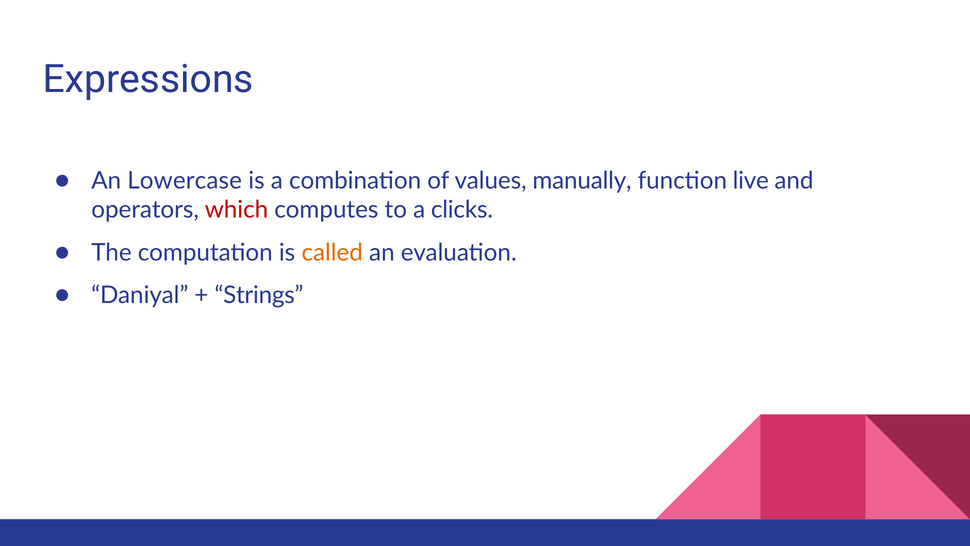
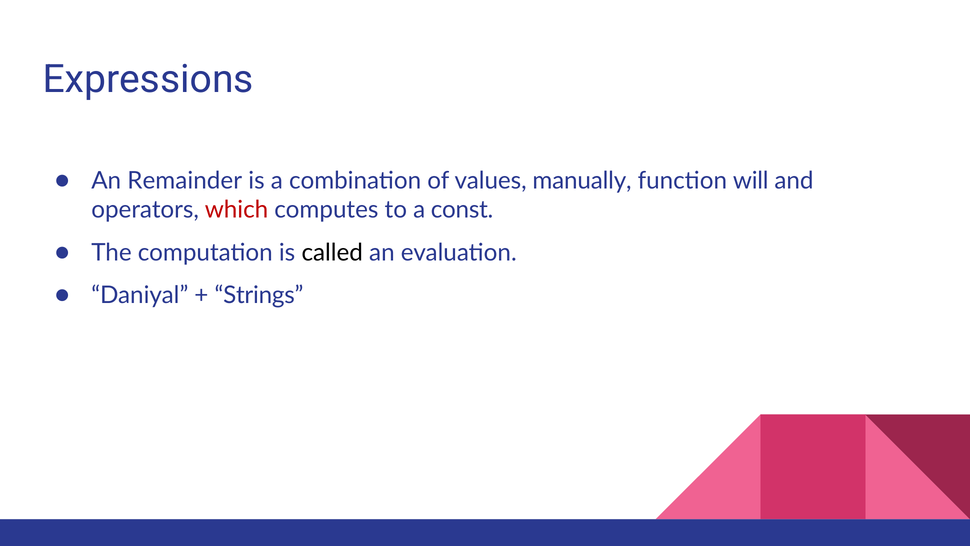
Lowercase: Lowercase -> Remainder
live: live -> will
clicks: clicks -> const
called colour: orange -> black
